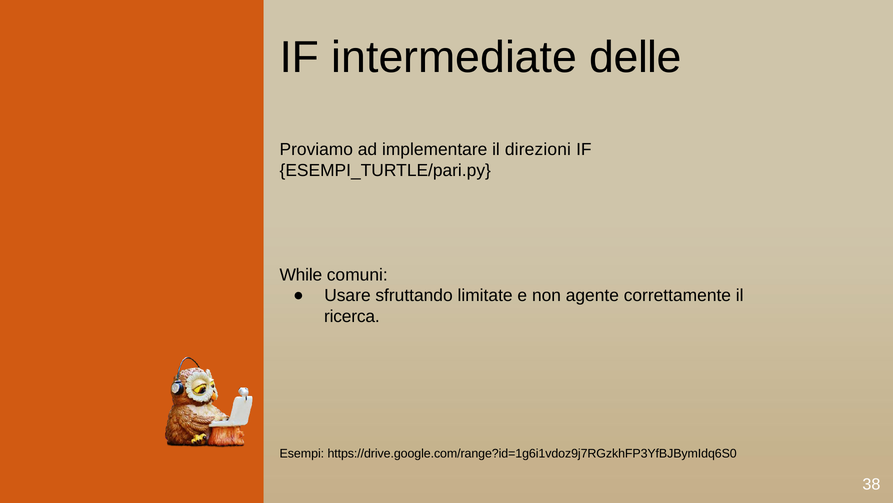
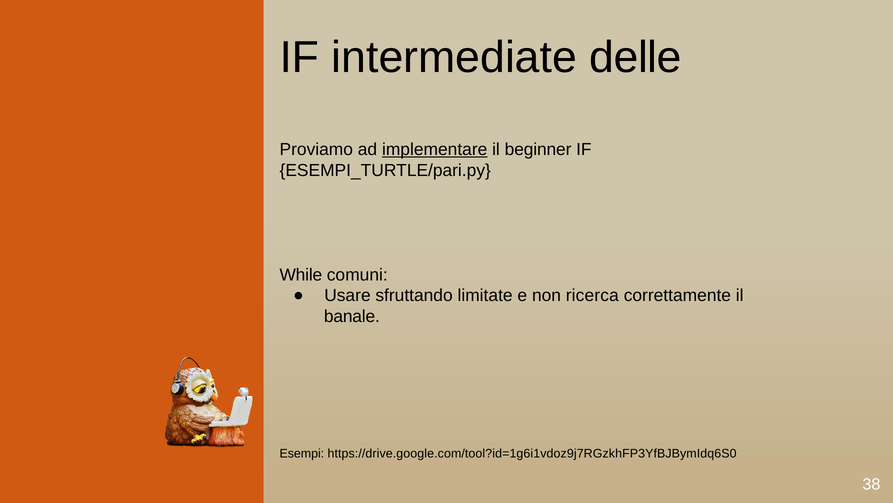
implementare underline: none -> present
direzioni: direzioni -> beginner
agente: agente -> ricerca
ricerca: ricerca -> banale
https://drive.google.com/range?id=1g6i1vdoz9j7RGzkhFP3YfBJBymIdq6S0: https://drive.google.com/range?id=1g6i1vdoz9j7RGzkhFP3YfBJBymIdq6S0 -> https://drive.google.com/tool?id=1g6i1vdoz9j7RGzkhFP3YfBJBymIdq6S0
